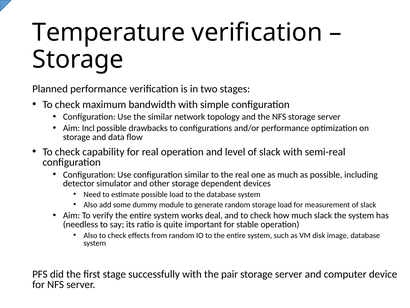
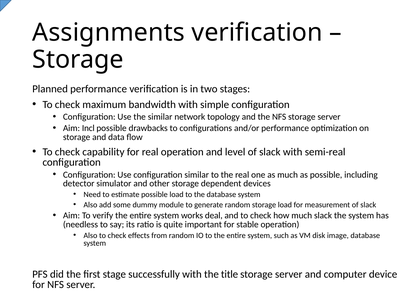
Temperature: Temperature -> Assignments
pair: pair -> title
